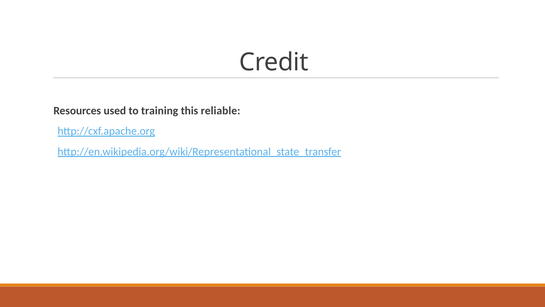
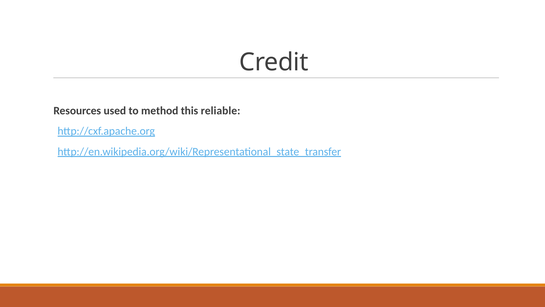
training: training -> method
